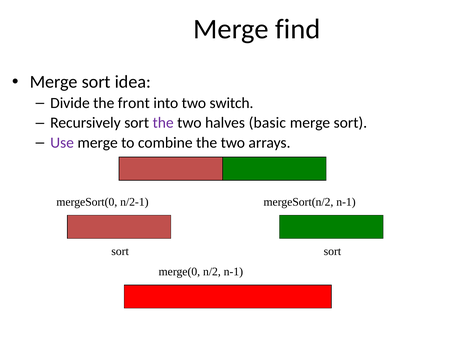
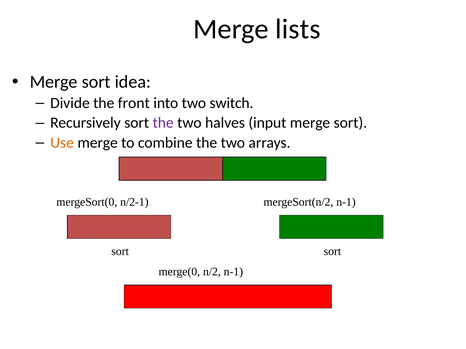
find: find -> lists
basic: basic -> input
Use colour: purple -> orange
